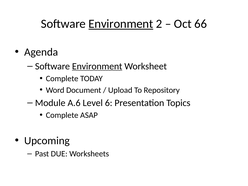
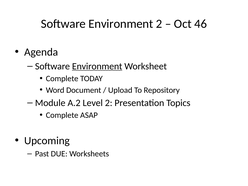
Environment at (121, 24) underline: present -> none
66: 66 -> 46
A.6: A.6 -> A.2
Level 6: 6 -> 2
